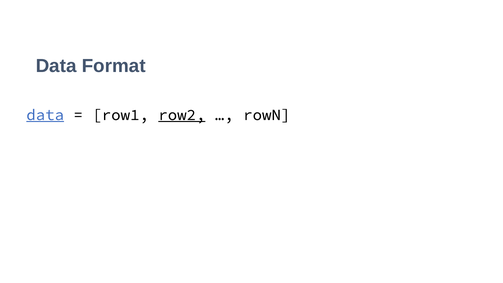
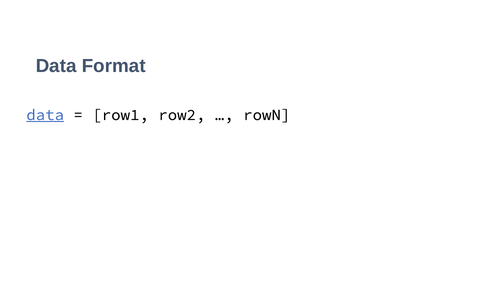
row2 underline: present -> none
